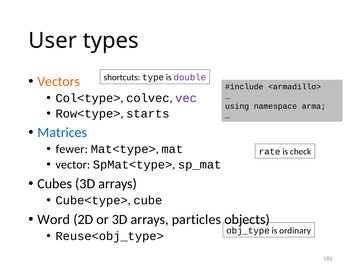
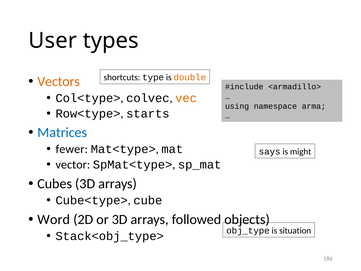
double colour: purple -> orange
vec colour: purple -> orange
rate: rate -> says
check: check -> might
particles: particles -> followed
ordinary: ordinary -> situation
Reuse<obj_type>: Reuse<obj_type> -> Stack<obj_type>
